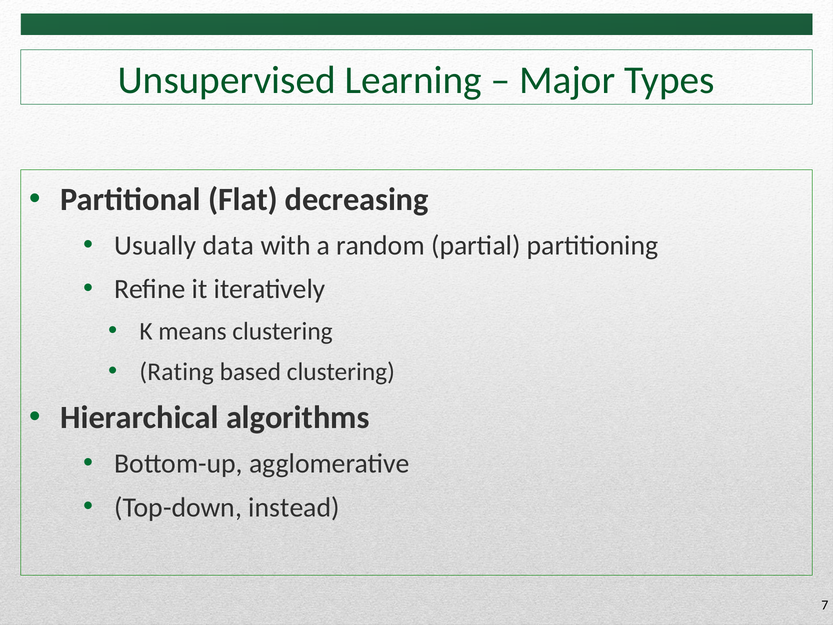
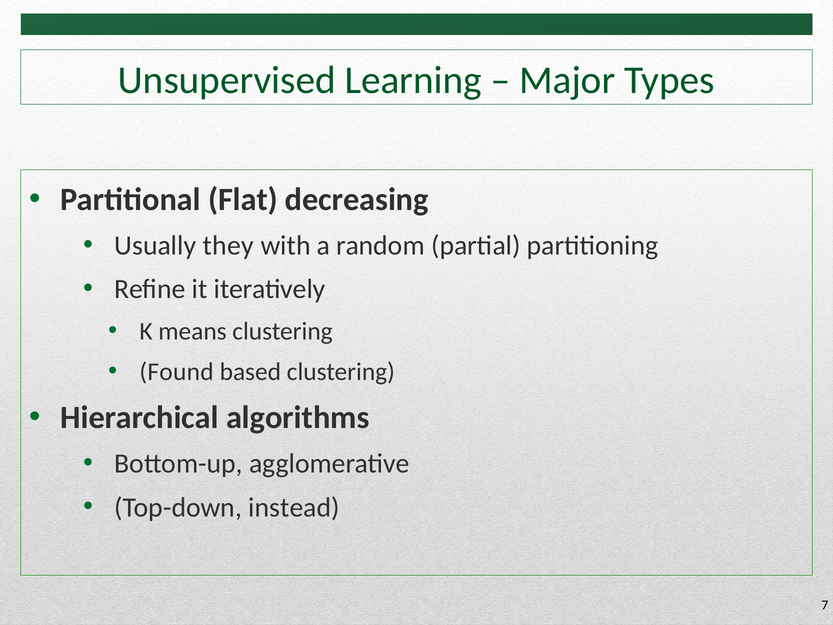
data: data -> they
Rating: Rating -> Found
